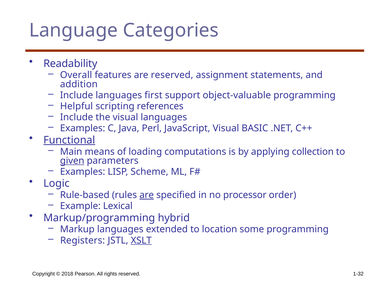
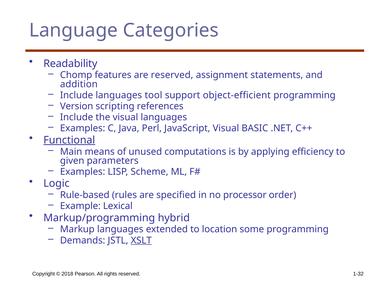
Overall: Overall -> Chomp
first: first -> tool
object-valuable: object-valuable -> object-efficient
Helpful: Helpful -> Version
loading: loading -> unused
collection: collection -> efficiency
given underline: present -> none
are at (147, 195) underline: present -> none
Registers: Registers -> Demands
